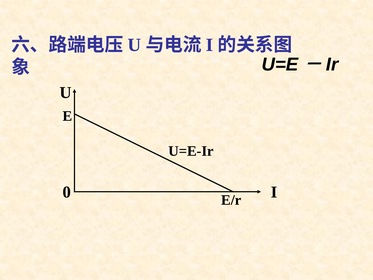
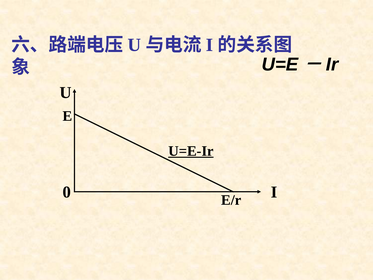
U=E-Ir underline: none -> present
